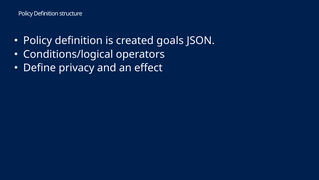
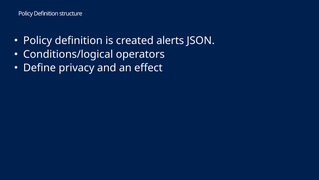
goals: goals -> alerts
